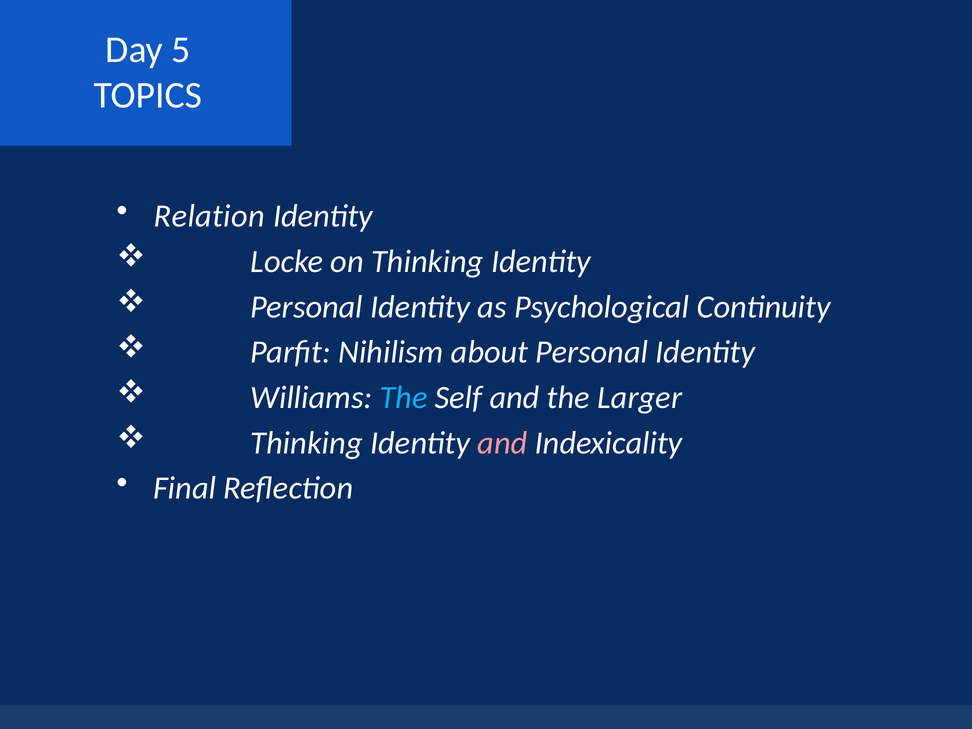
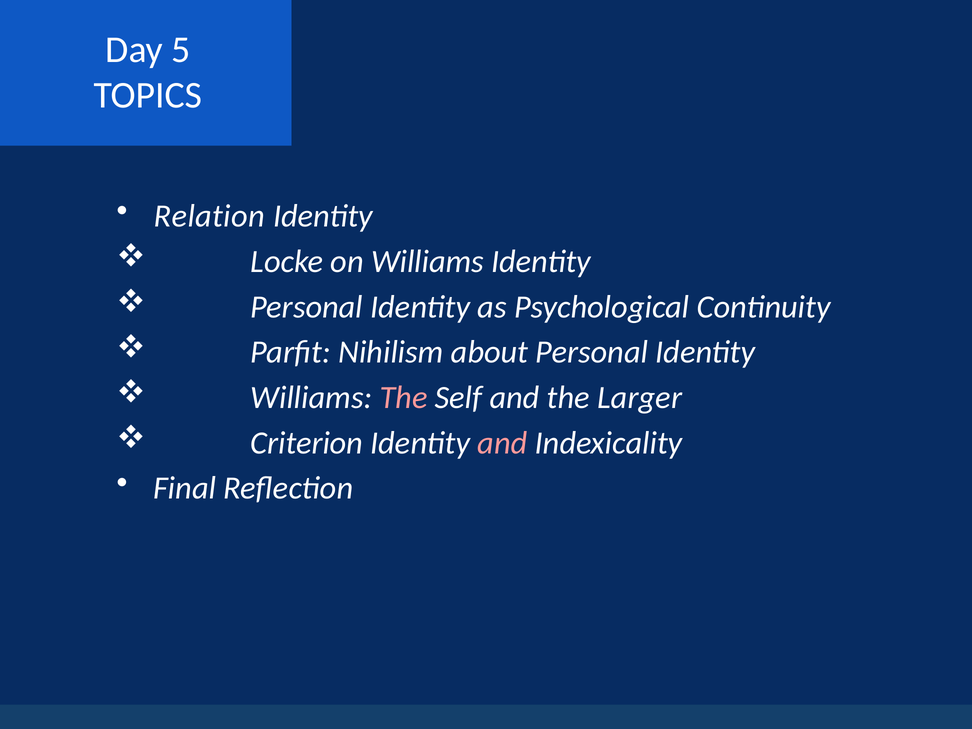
on Thinking: Thinking -> Williams
The at (404, 398) colour: light blue -> pink
Thinking at (307, 443): Thinking -> Criterion
